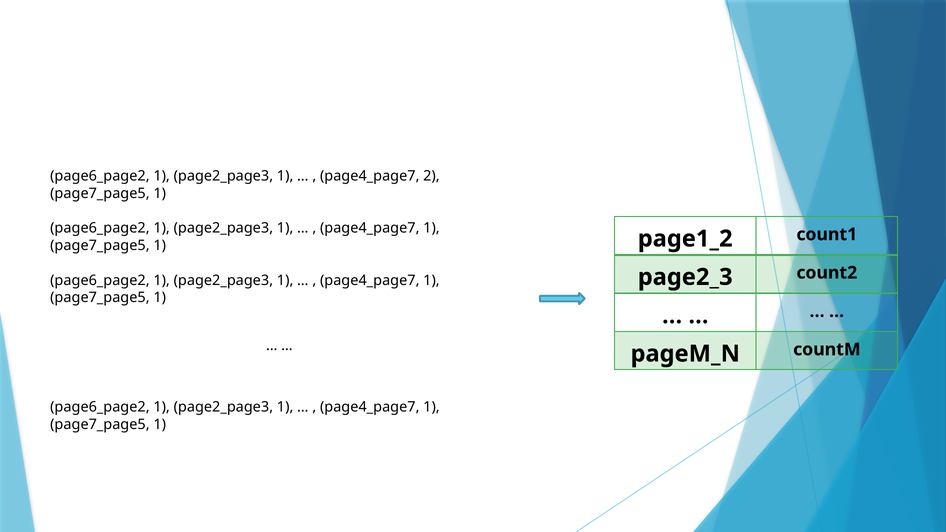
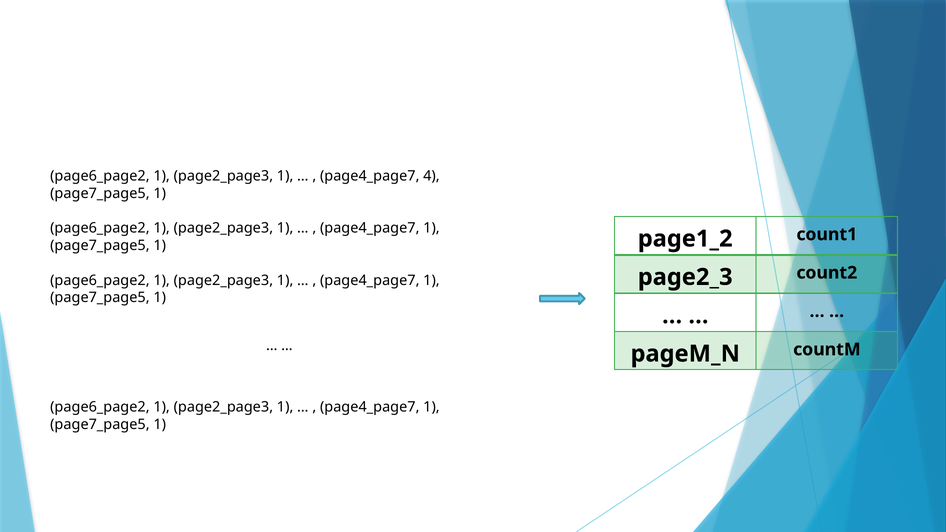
2: 2 -> 4
